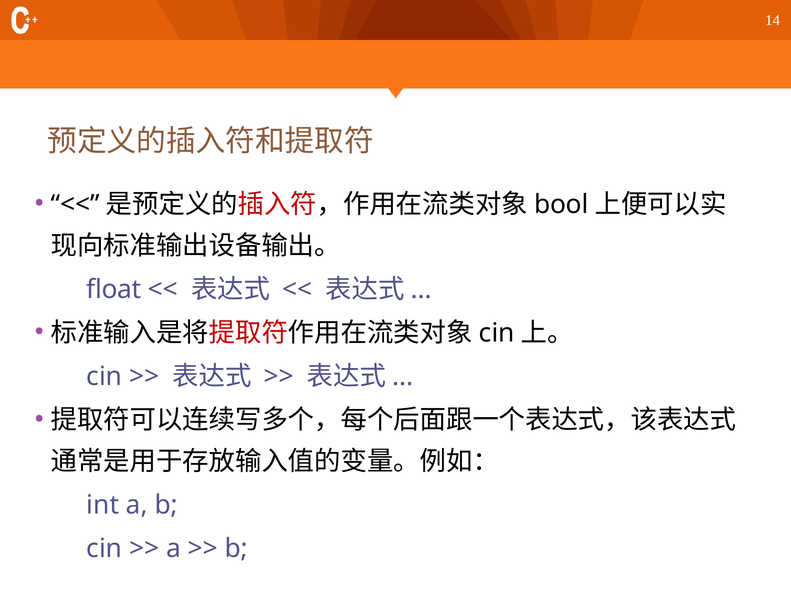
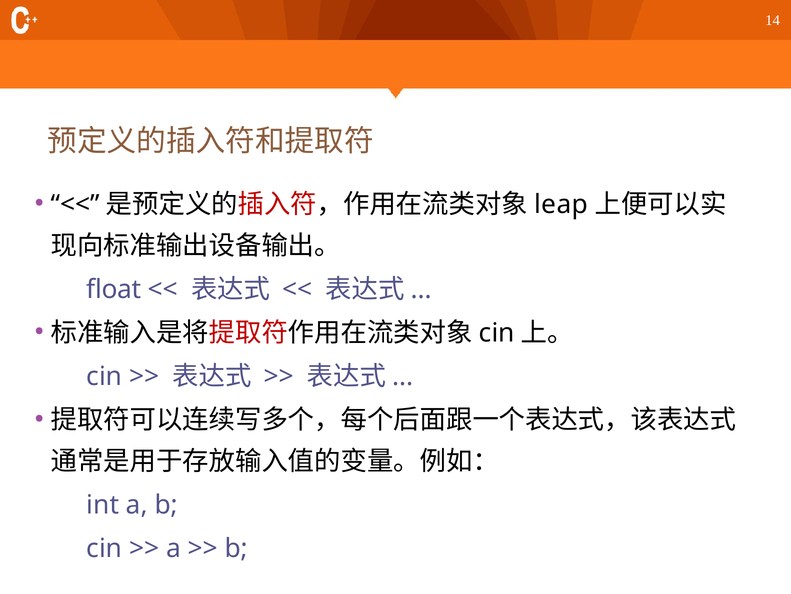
bool: bool -> leap
